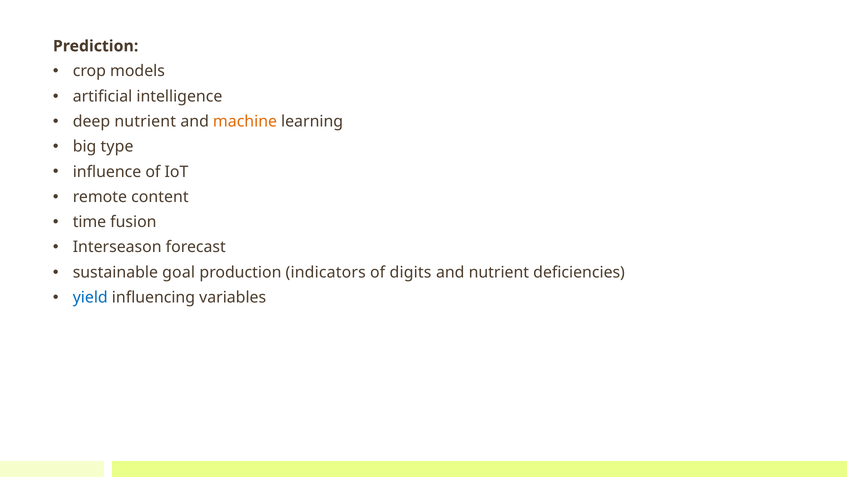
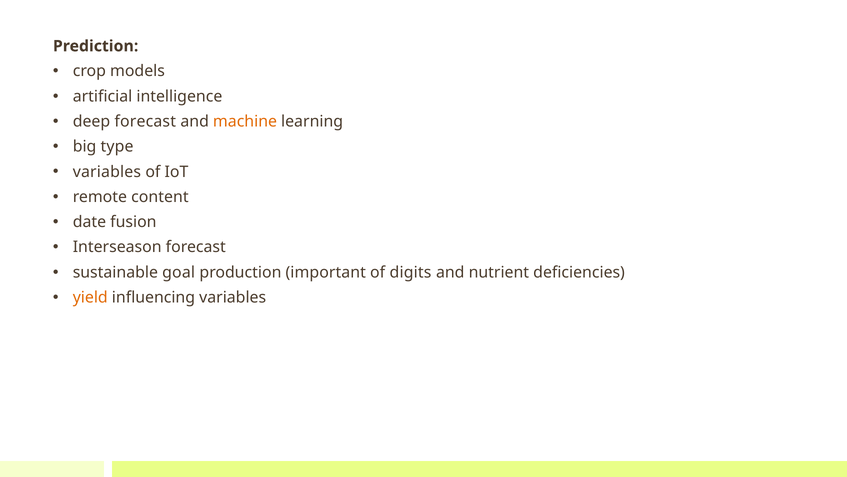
deep nutrient: nutrient -> forecast
influence at (107, 172): influence -> variables
time: time -> date
indicators: indicators -> important
yield colour: blue -> orange
